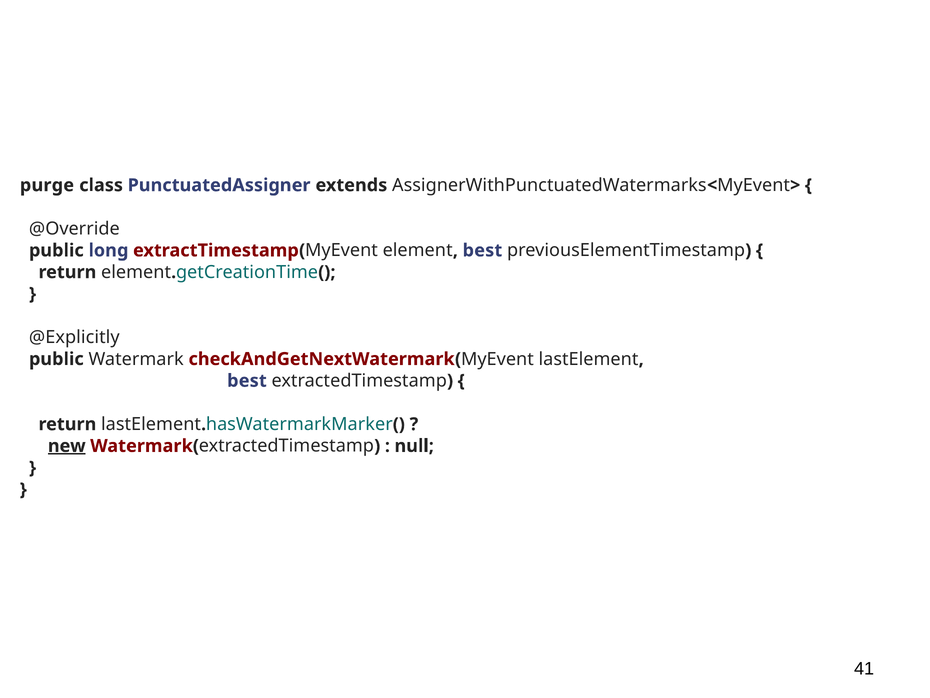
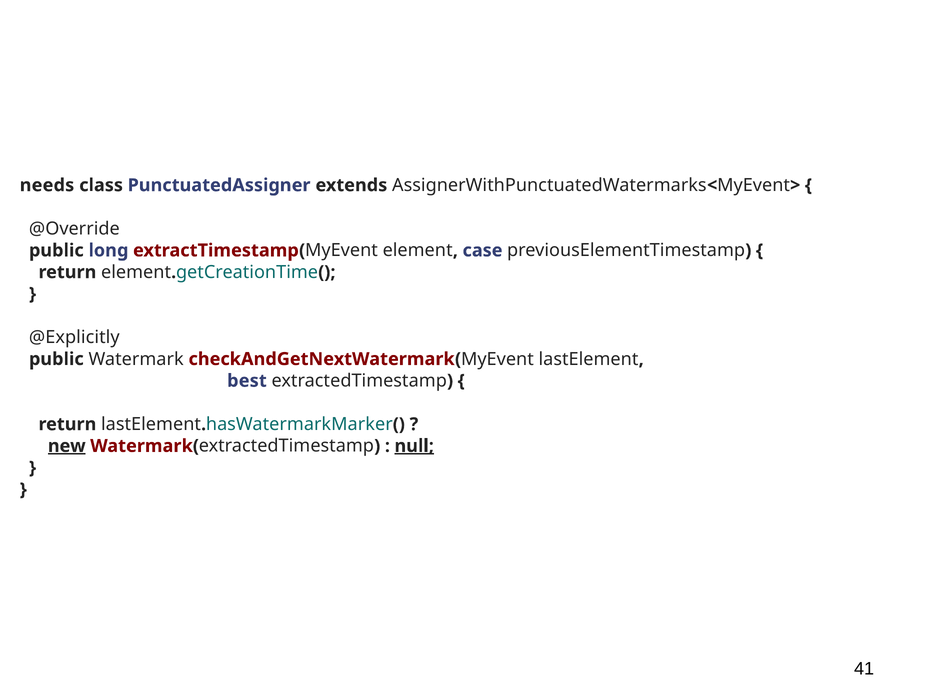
purge: purge -> needs
element best: best -> case
null underline: none -> present
